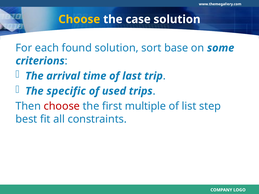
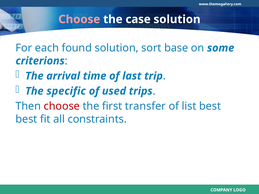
Choose at (79, 19) colour: yellow -> pink
multiple: multiple -> transfer
list step: step -> best
